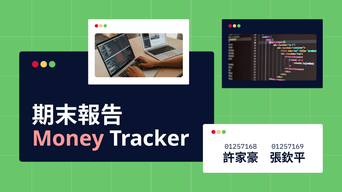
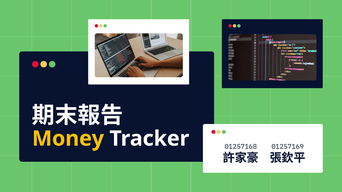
Money colour: pink -> yellow
